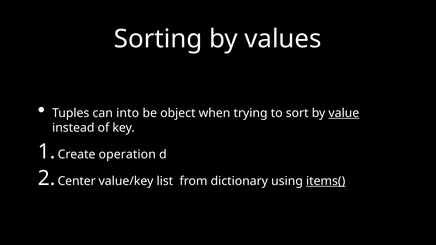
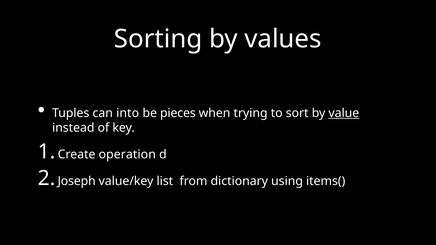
object: object -> pieces
Center: Center -> Joseph
items( underline: present -> none
